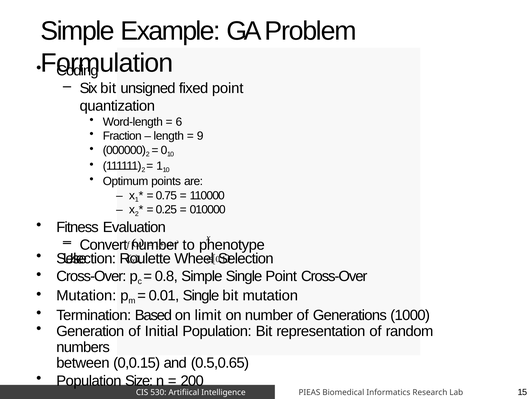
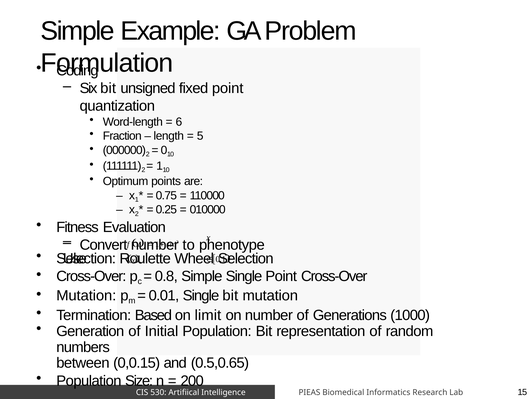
9: 9 -> 5
